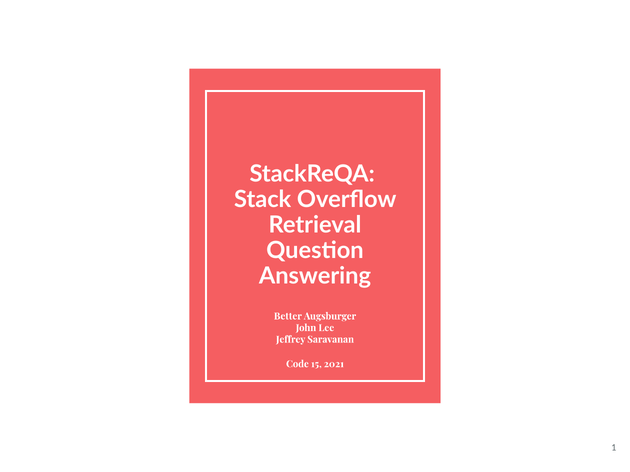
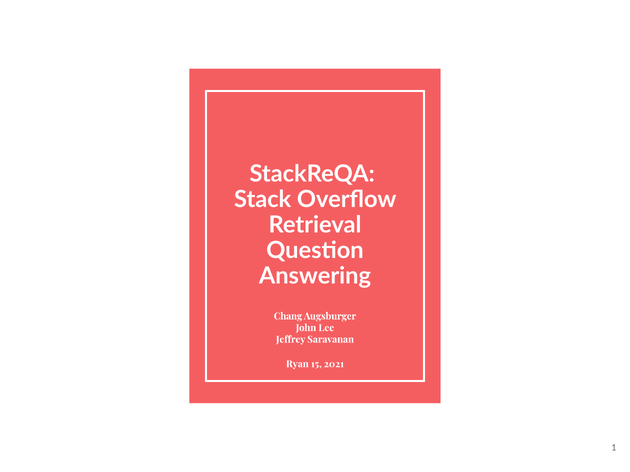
Better: Better -> Chang
Code: Code -> Ryan
